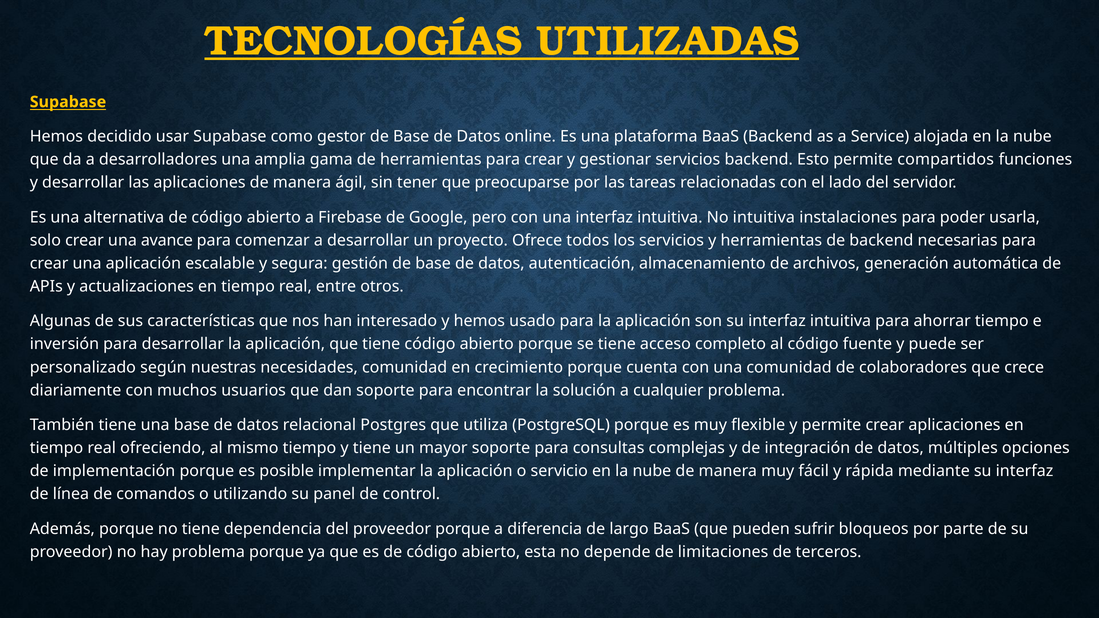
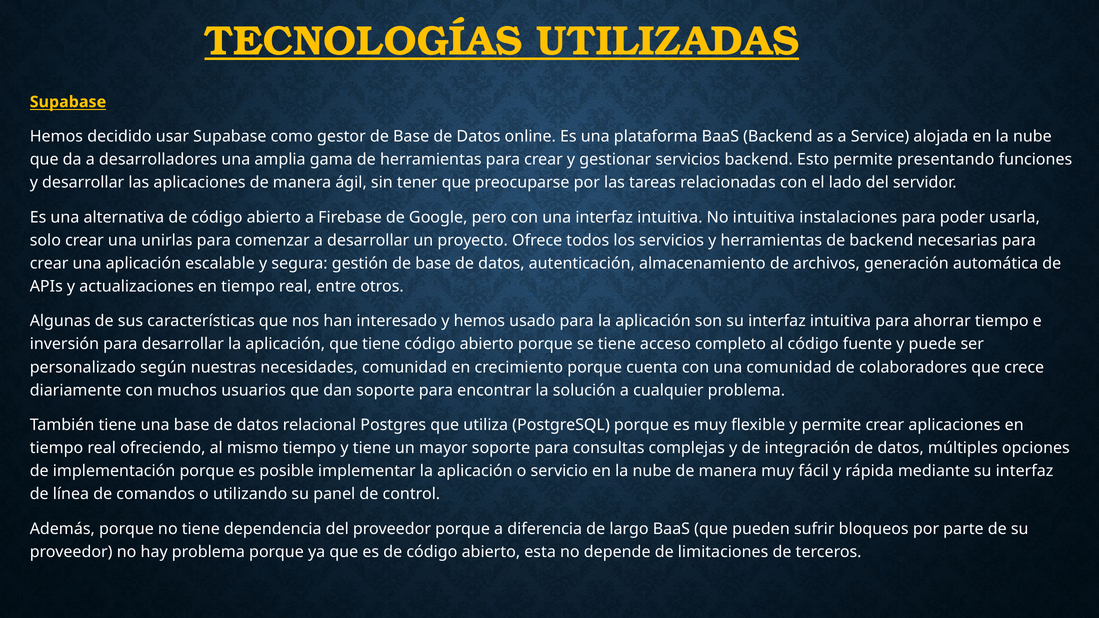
compartidos: compartidos -> presentando
avance: avance -> unirlas
